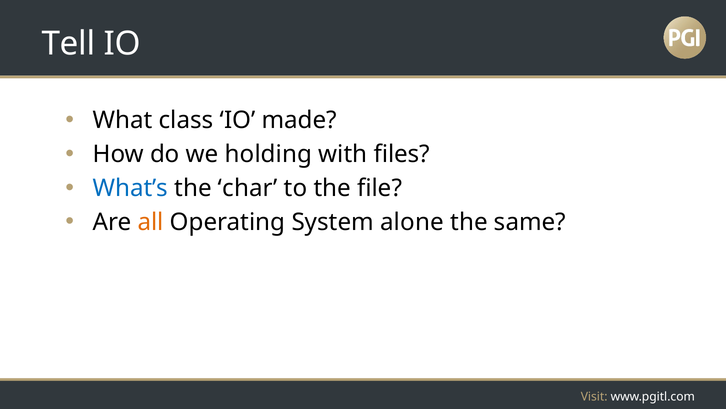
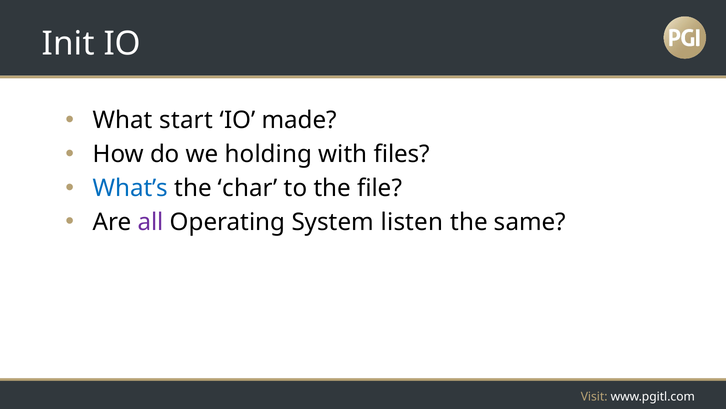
Tell: Tell -> Init
class: class -> start
all colour: orange -> purple
alone: alone -> listen
